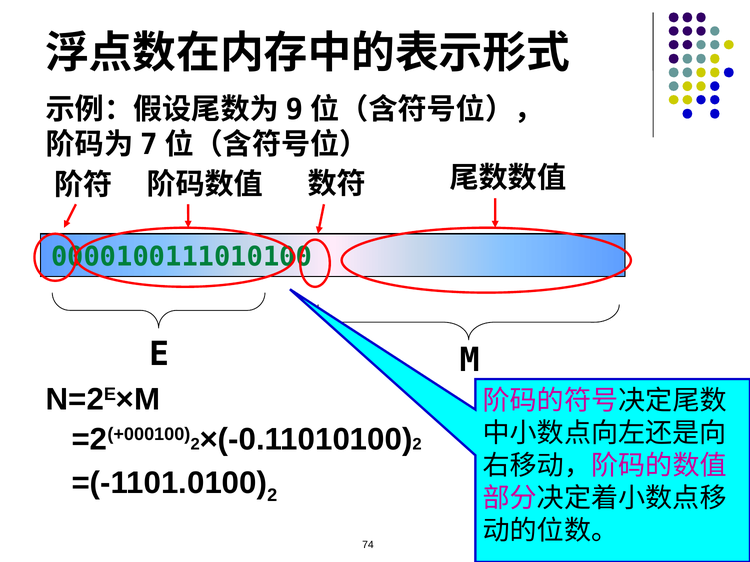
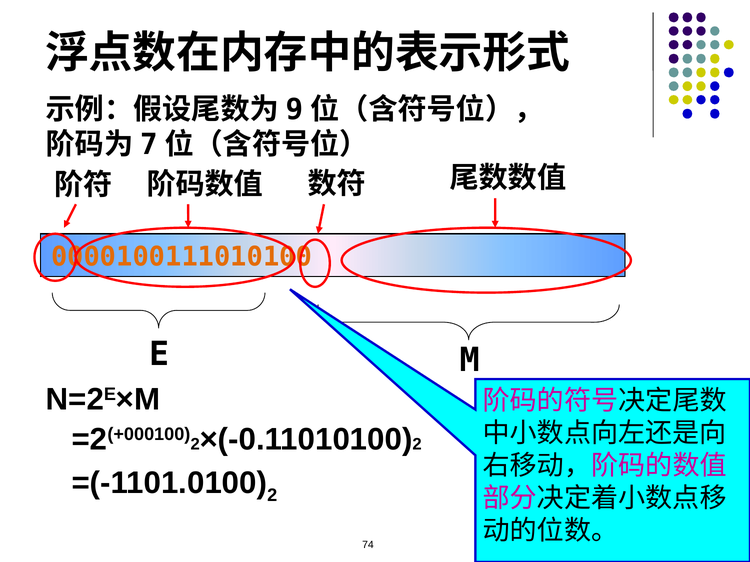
0000100111010100 colour: green -> orange
